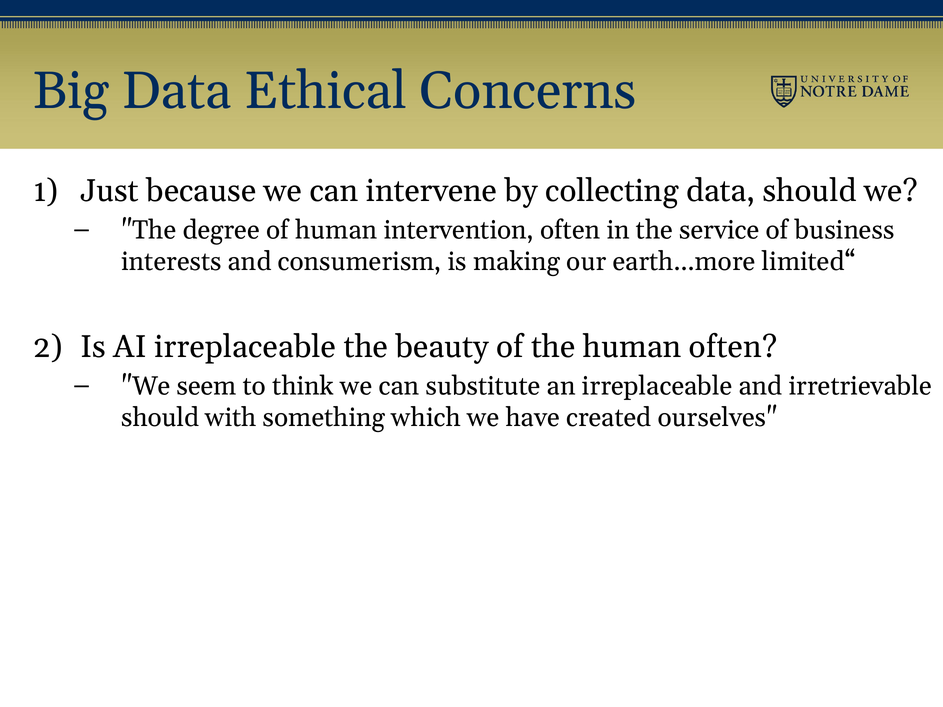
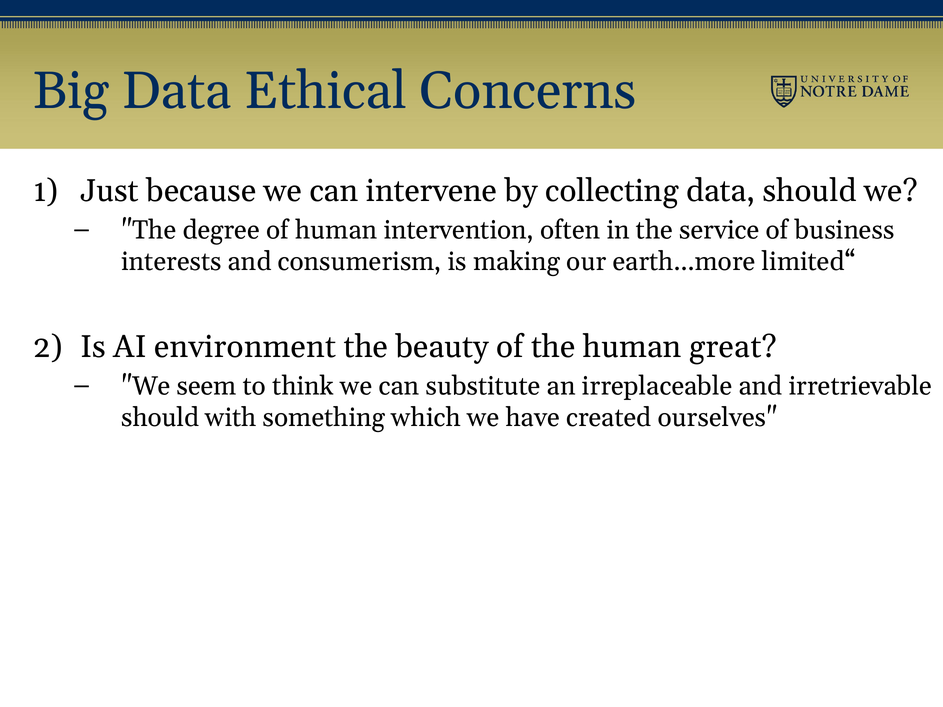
AI irreplaceable: irreplaceable -> environment
human often: often -> great
